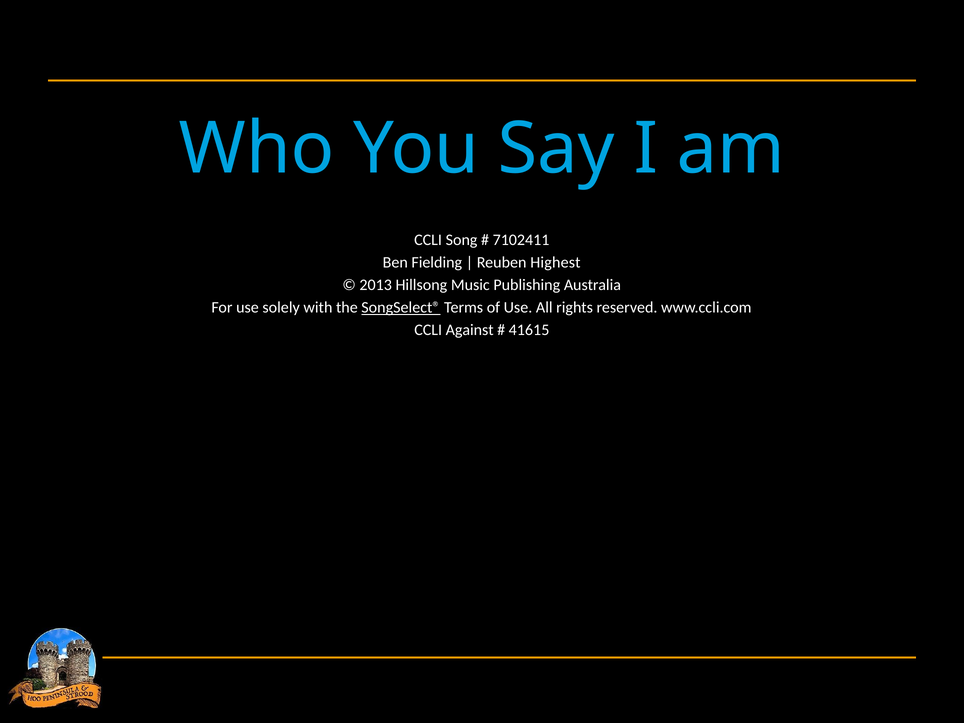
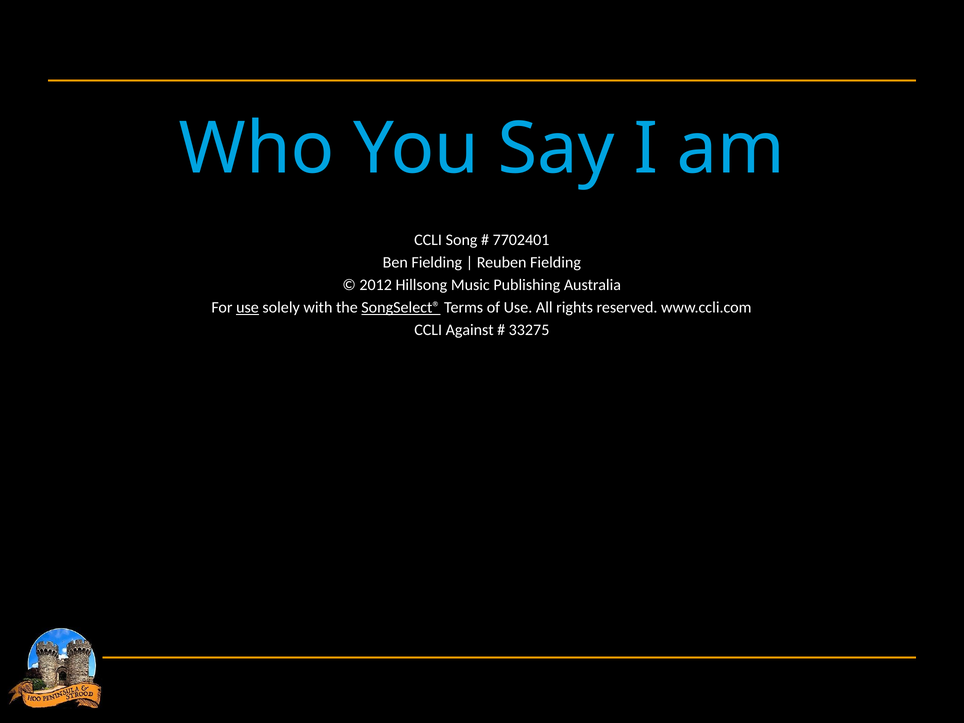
7102411: 7102411 -> 7702401
Reuben Highest: Highest -> Fielding
2013: 2013 -> 2012
use at (247, 307) underline: none -> present
41615: 41615 -> 33275
